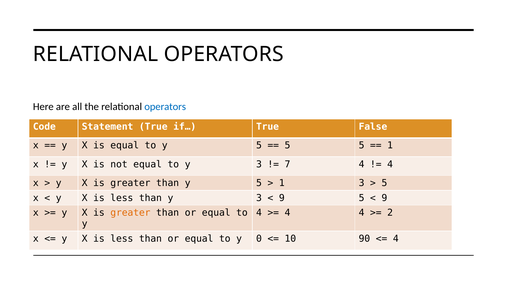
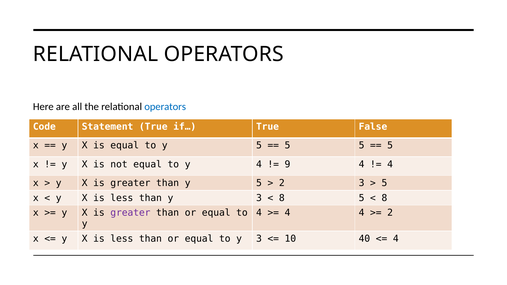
1 at (390, 146): 1 -> 5
3 at (259, 164): 3 -> 4
7: 7 -> 9
1 at (282, 183): 1 -> 2
9 at (282, 198): 9 -> 8
9 at (384, 198): 9 -> 8
greater at (130, 213) colour: orange -> purple
to y 0: 0 -> 3
90: 90 -> 40
